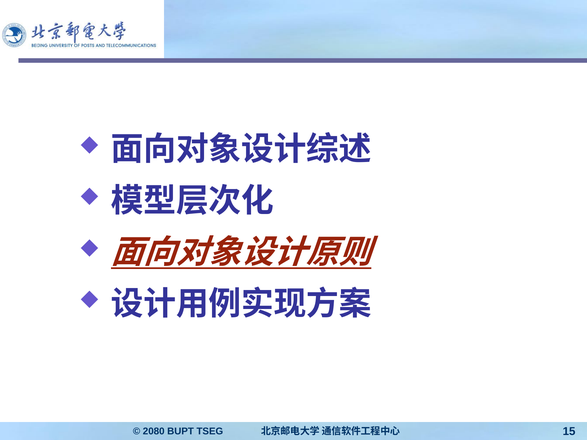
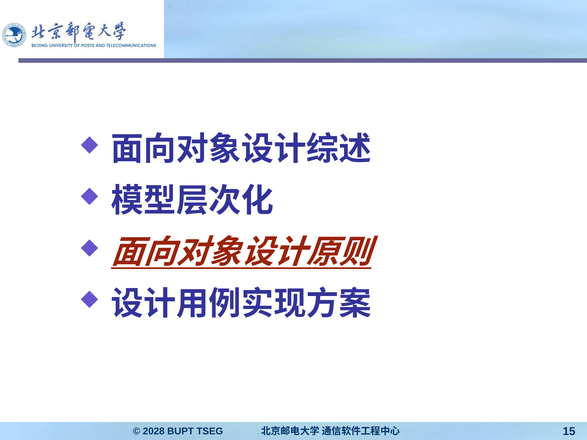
2080: 2080 -> 2028
